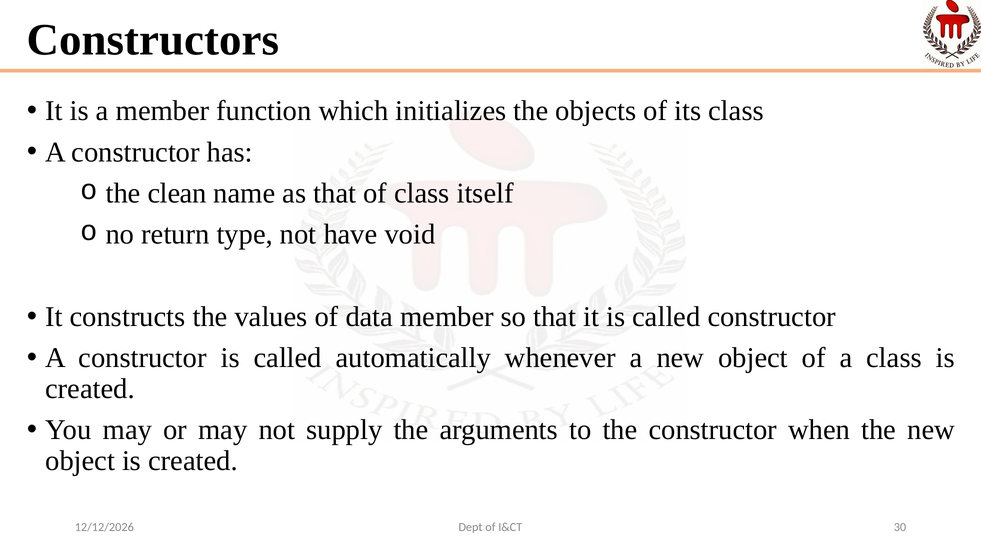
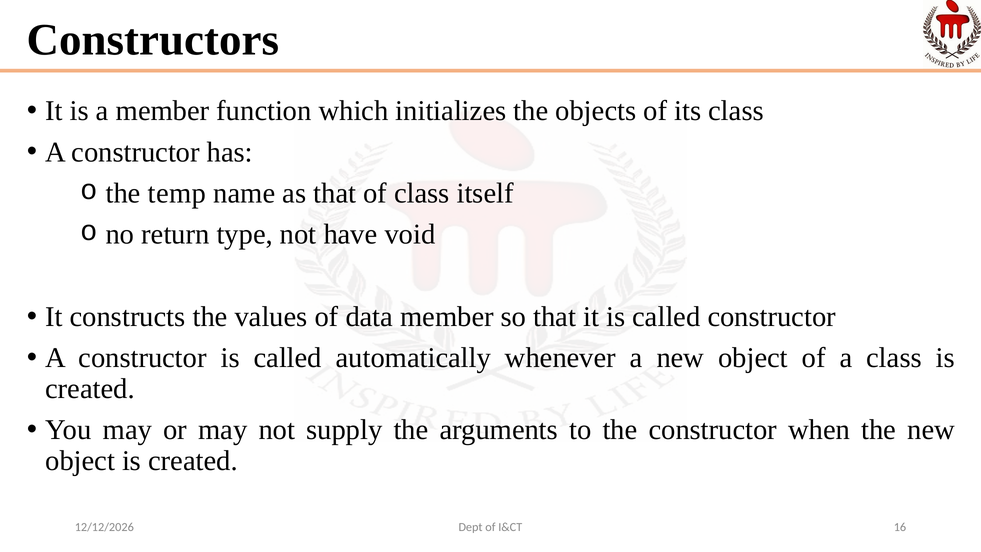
clean: clean -> temp
30: 30 -> 16
